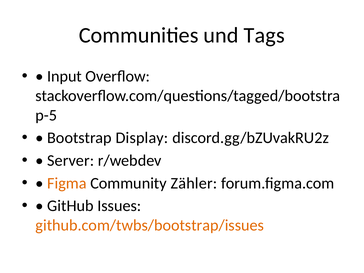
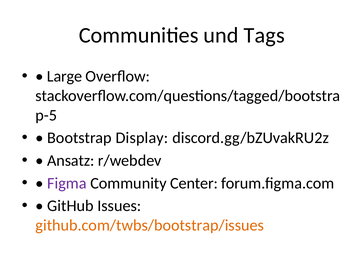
Input: Input -> Large
Server: Server -> Ansatz
Figma colour: orange -> purple
Zähler: Zähler -> Center
